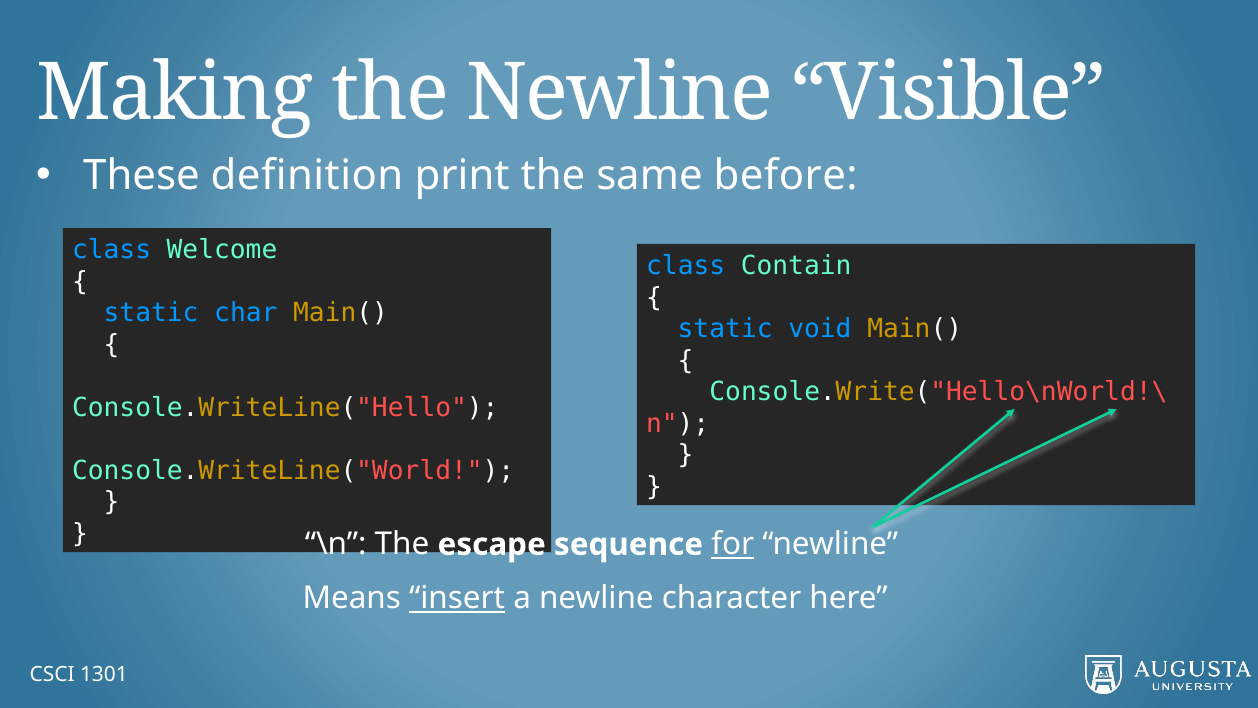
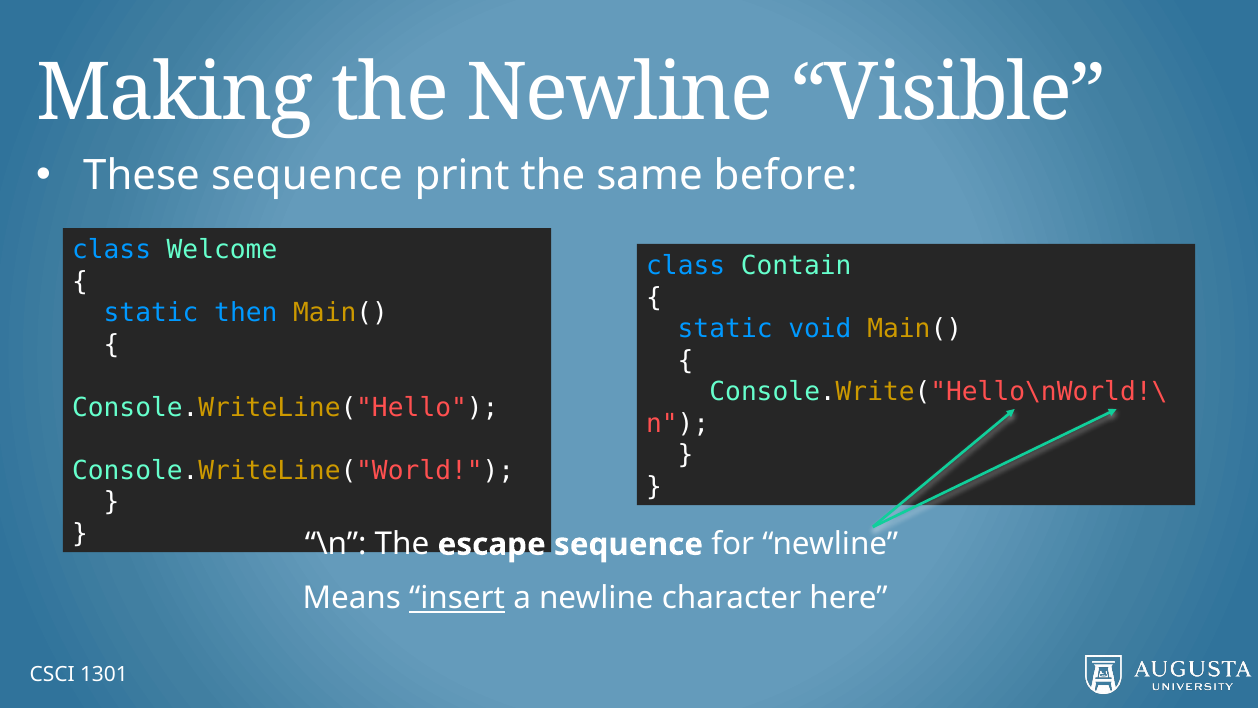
These definition: definition -> sequence
char: char -> then
for underline: present -> none
